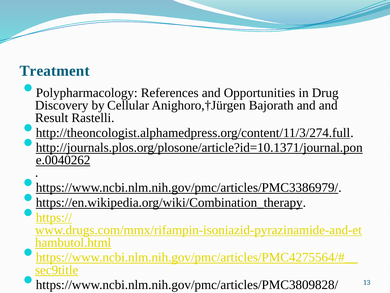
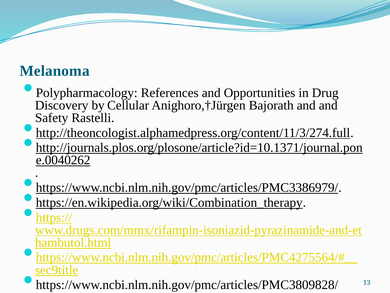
Treatment: Treatment -> Melanoma
Result: Result -> Safety
